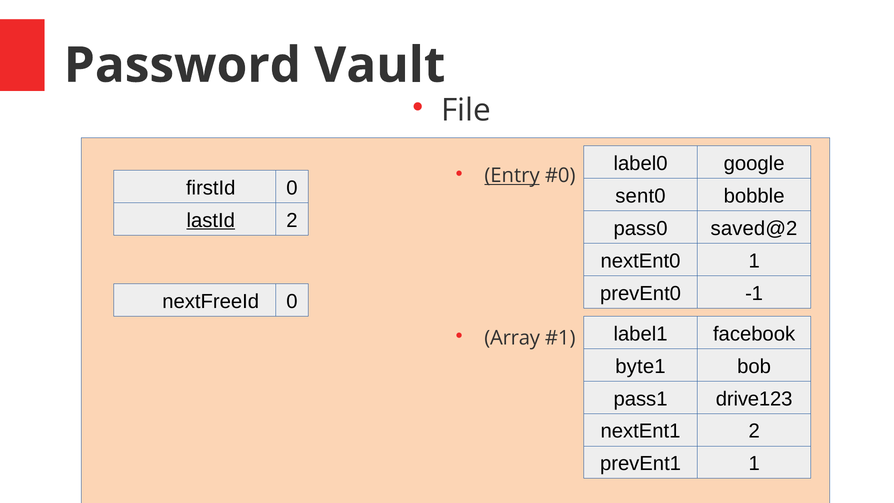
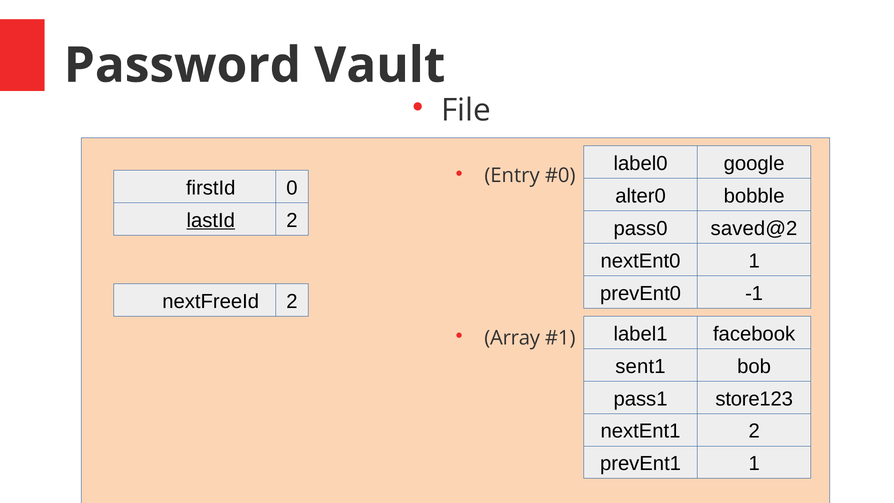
Entry underline: present -> none
sent0: sent0 -> alter0
nextFreeId 0: 0 -> 2
byte1: byte1 -> sent1
drive123: drive123 -> store123
